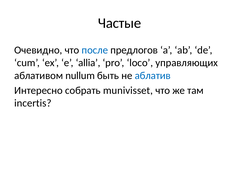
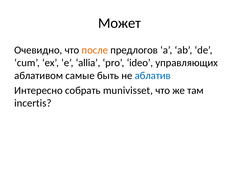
Частые: Частые -> Может
после colour: blue -> orange
loco: loco -> ideo
nullum: nullum -> самые
